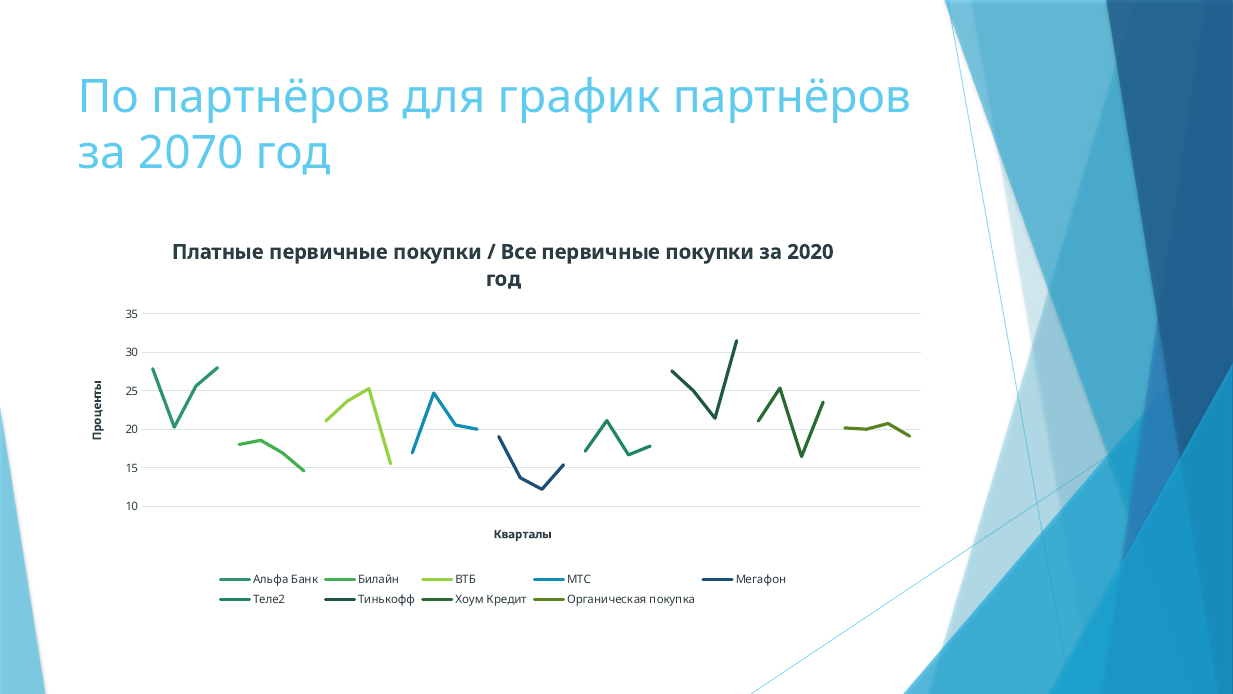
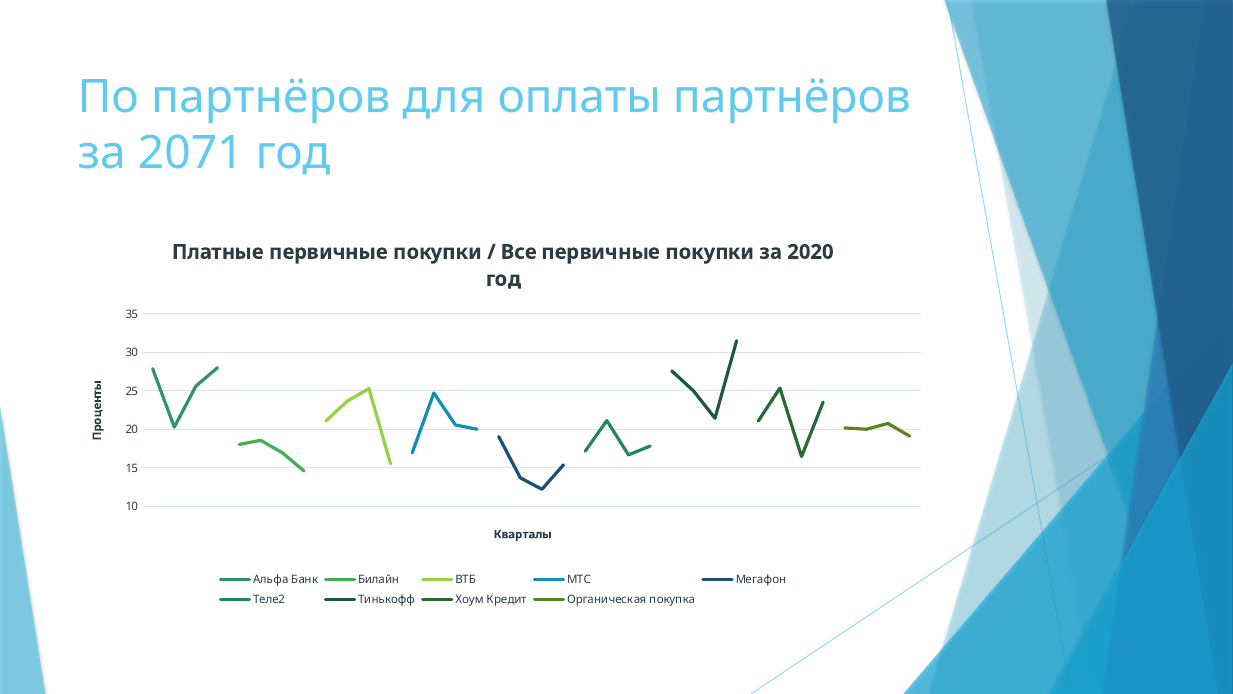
график: график -> оплаты
2070: 2070 -> 2071
